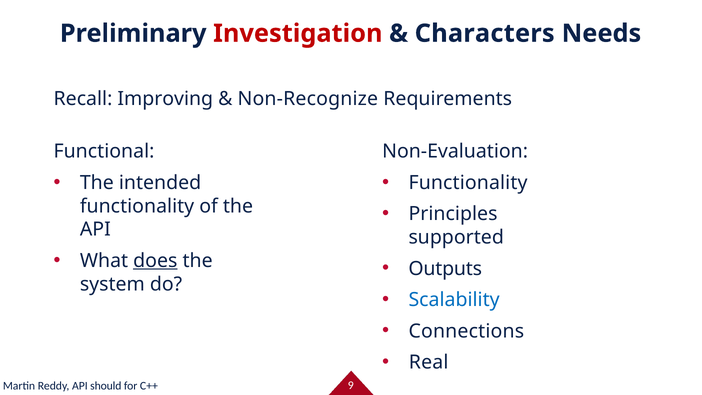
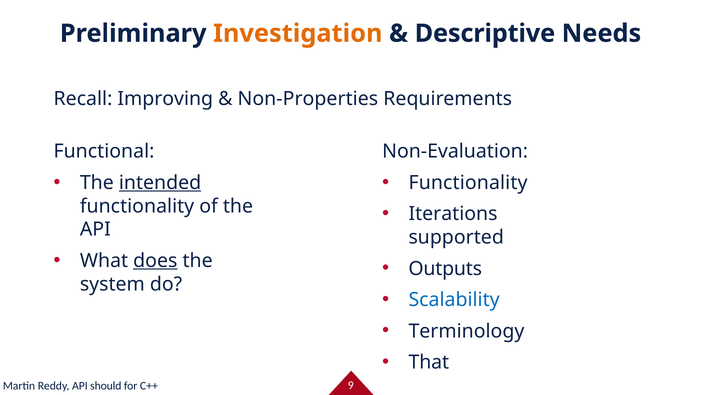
Investigation colour: red -> orange
Characters: Characters -> Descriptive
Non-Recognize: Non-Recognize -> Non-Properties
intended underline: none -> present
Principles: Principles -> Iterations
Connections: Connections -> Terminology
Real: Real -> That
